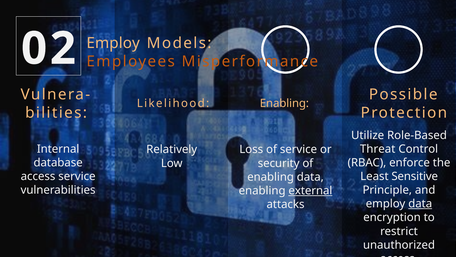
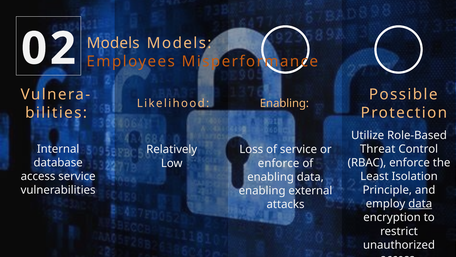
02 Employ: Employ -> Models
security at (279, 163): security -> enforce
Sensitive: Sensitive -> Isolation
external underline: present -> none
